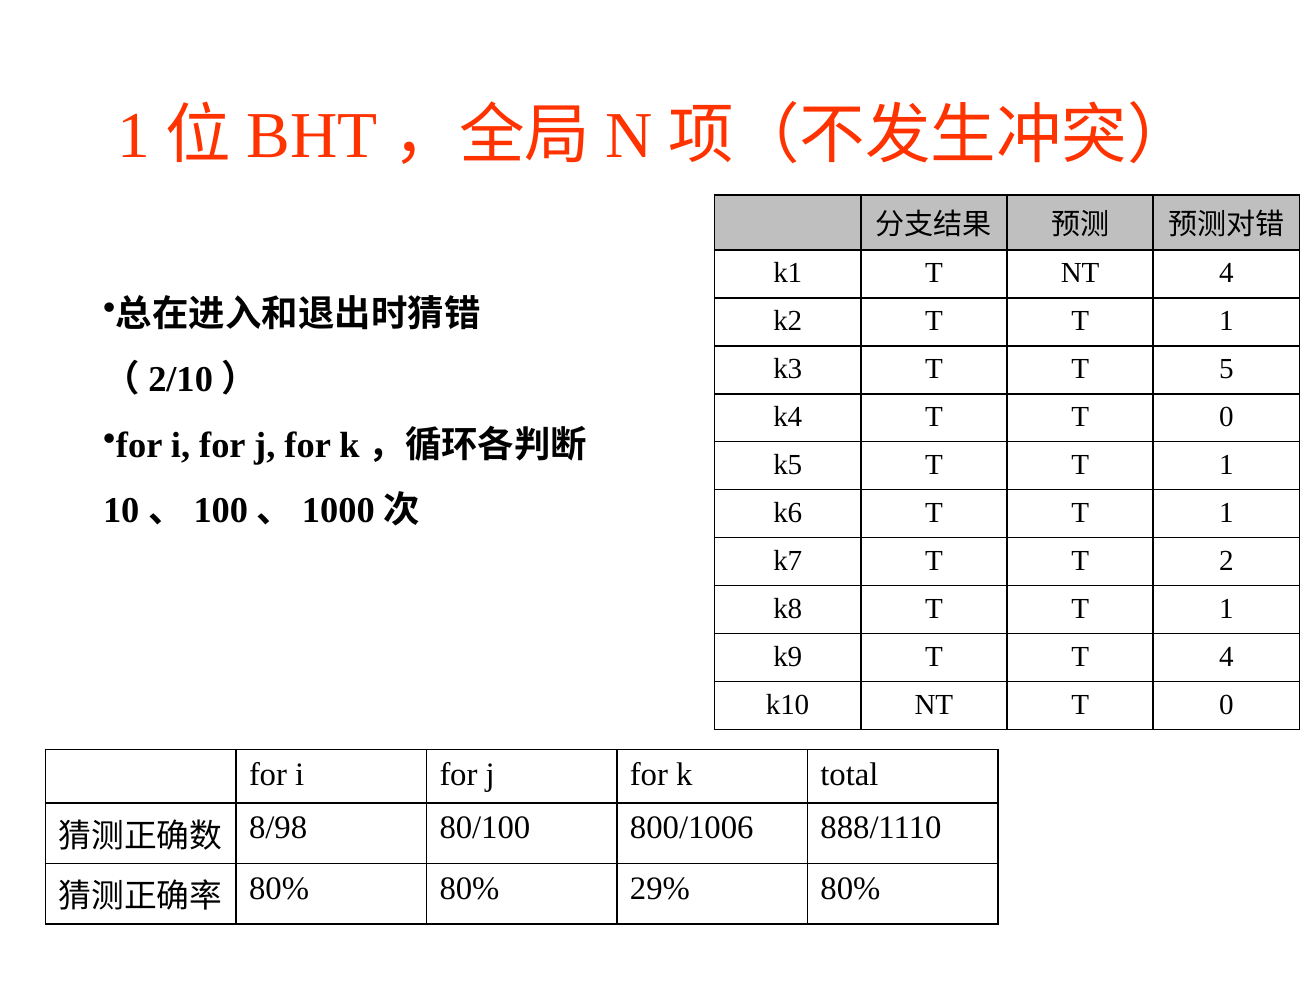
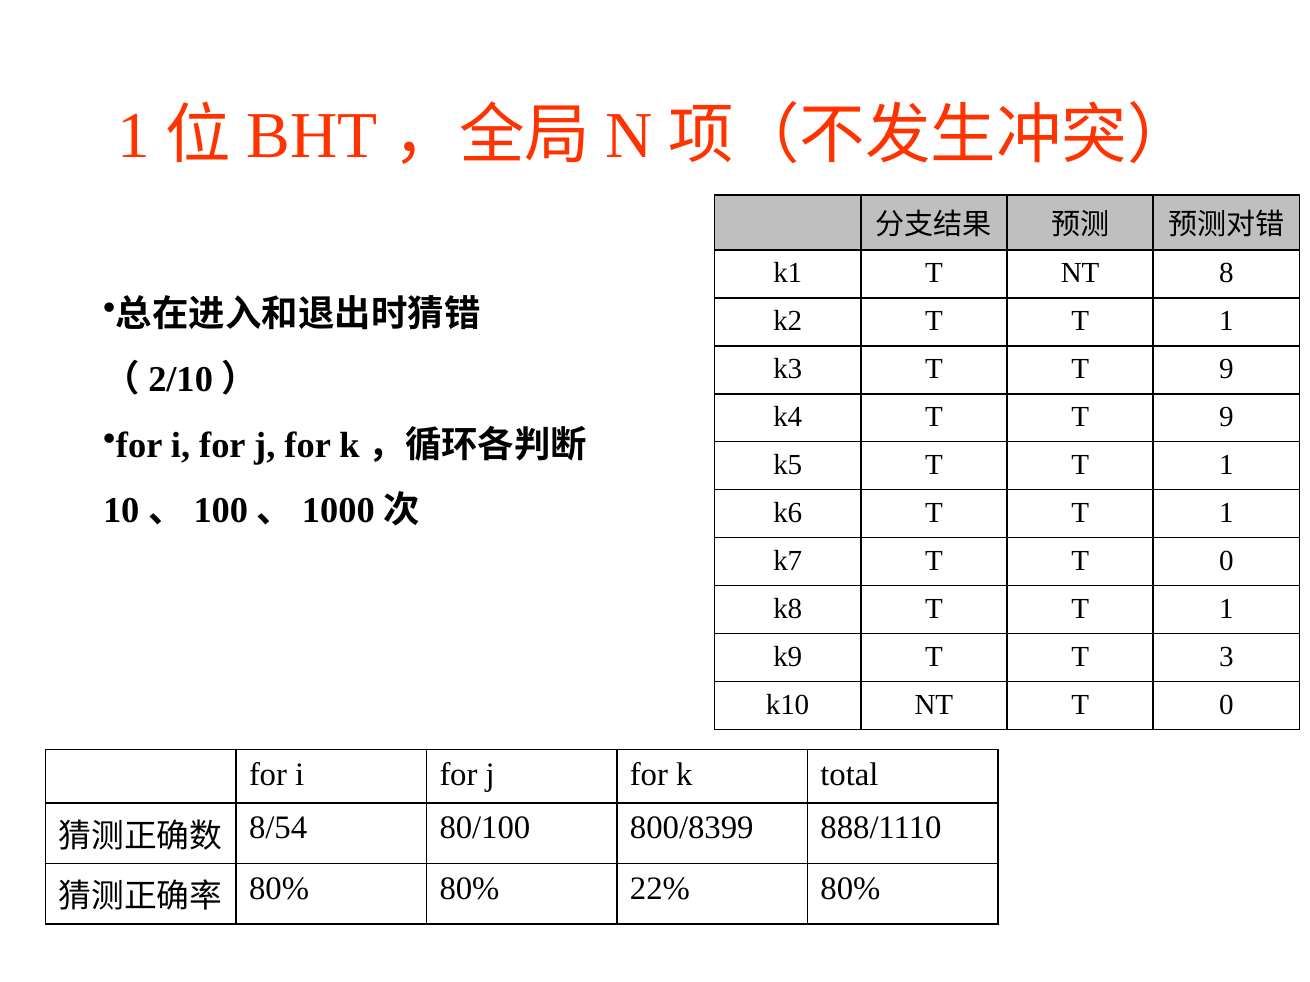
NT 4: 4 -> 8
k3 T T 5: 5 -> 9
k4 T T 0: 0 -> 9
T T 2: 2 -> 0
T 4: 4 -> 3
8/98: 8/98 -> 8/54
800/1006: 800/1006 -> 800/8399
29%: 29% -> 22%
